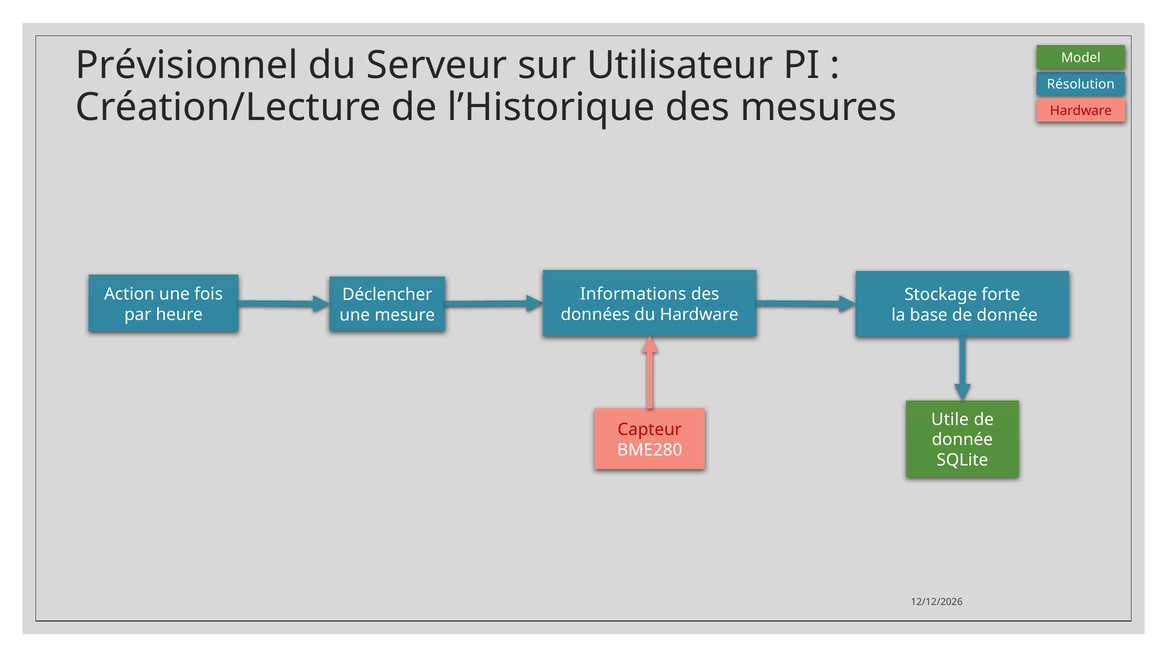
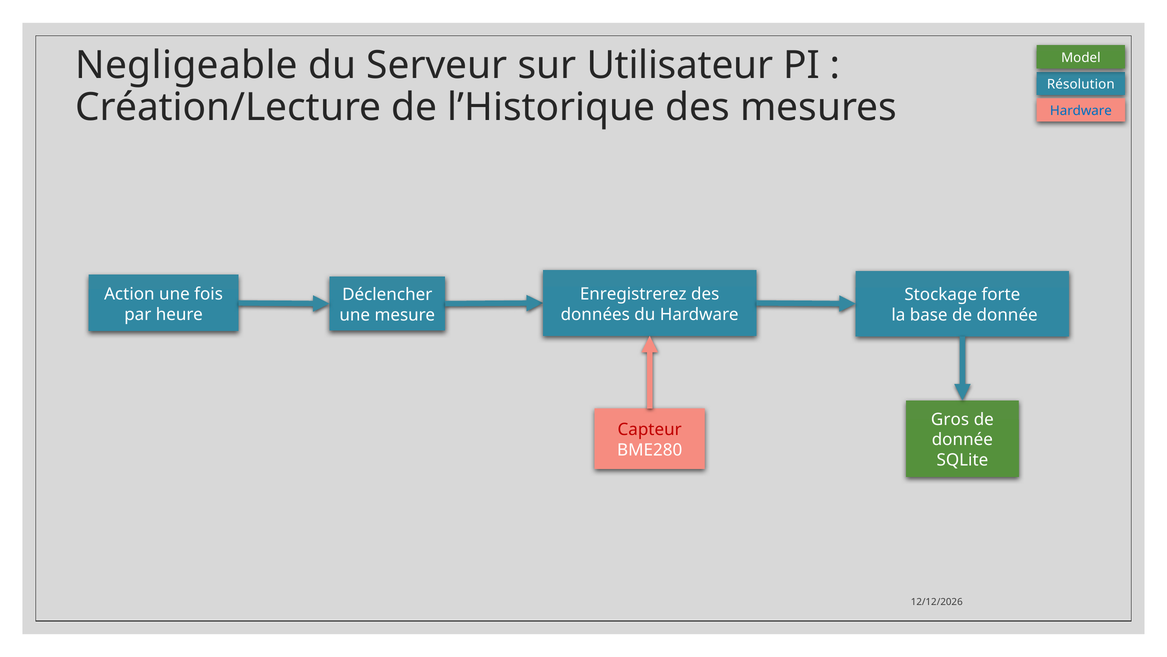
Prévisionnel: Prévisionnel -> Negligeable
Hardware at (1081, 111) colour: red -> blue
Informations: Informations -> Enregistrerez
Utile: Utile -> Gros
